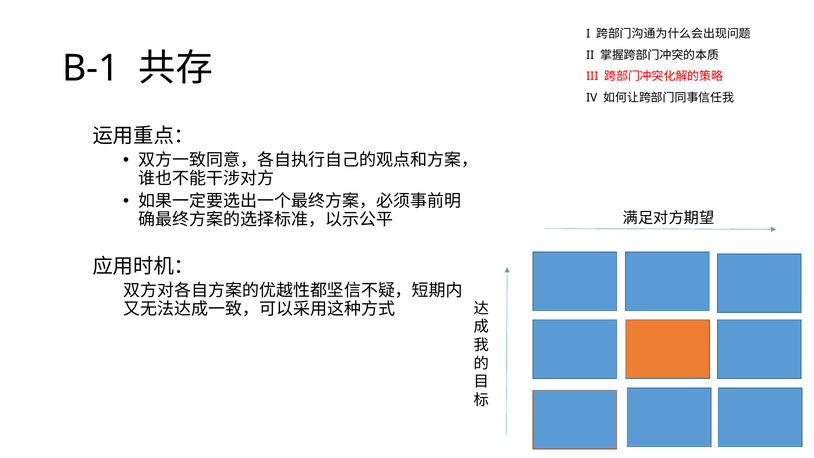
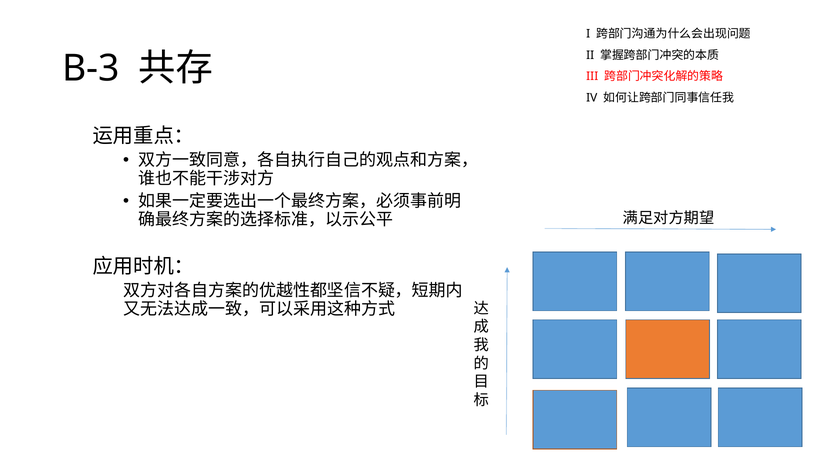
B-1: B-1 -> B-3
